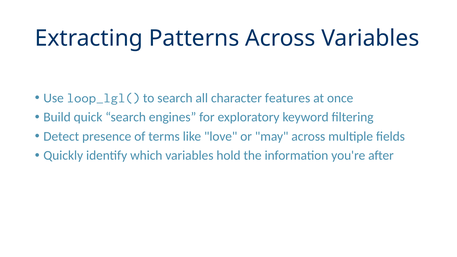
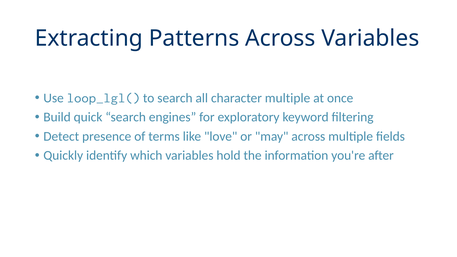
character features: features -> multiple
